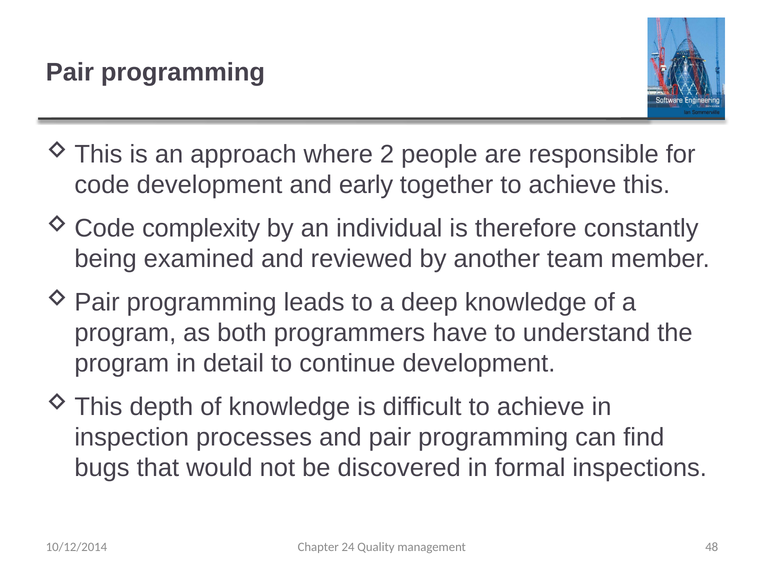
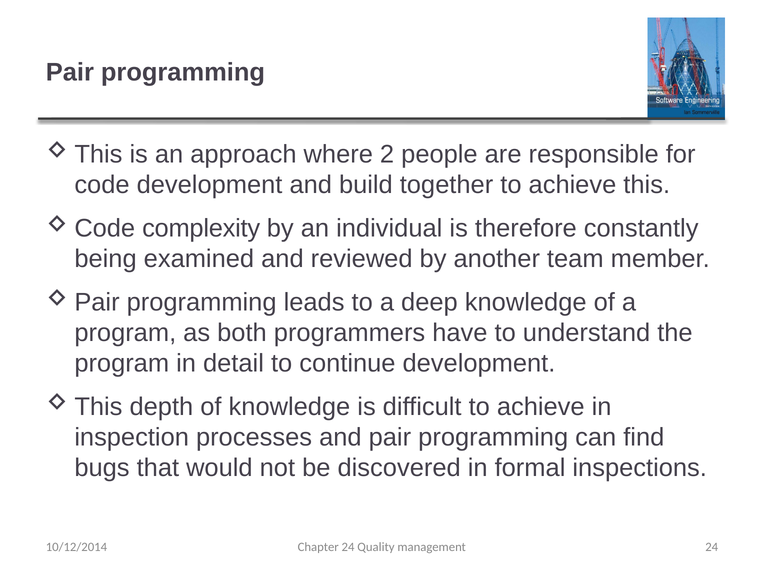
early: early -> build
management 48: 48 -> 24
